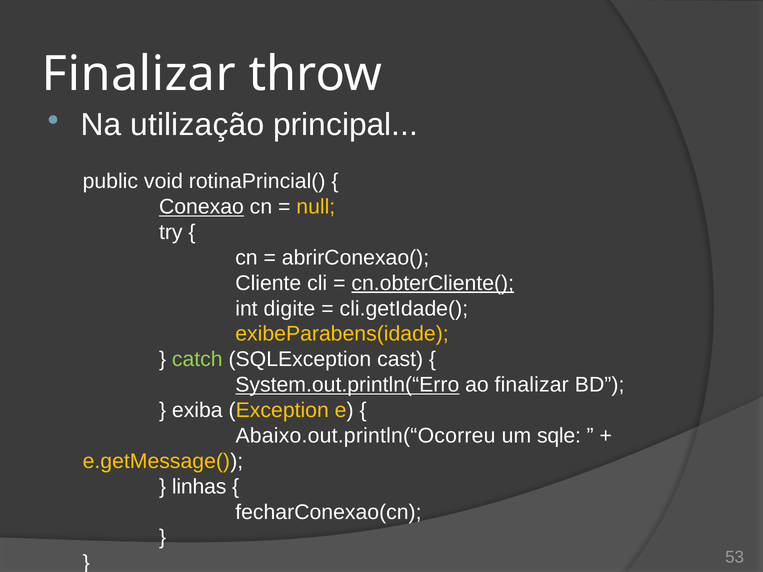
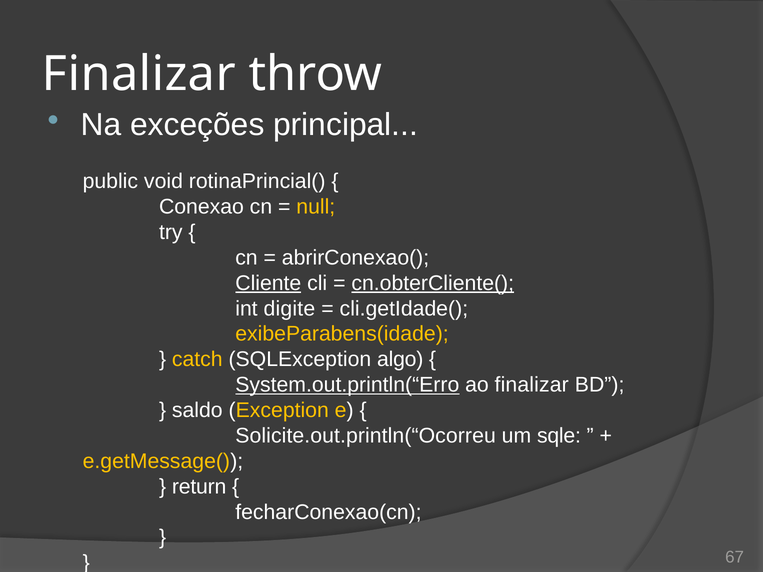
utilização: utilização -> exceções
Conexao underline: present -> none
Cliente underline: none -> present
catch colour: light green -> yellow
cast: cast -> algo
exiba: exiba -> saldo
Abaixo.out.println(“Ocorreu: Abaixo.out.println(“Ocorreu -> Solicite.out.println(“Ocorreu
linhas: linhas -> return
53: 53 -> 67
